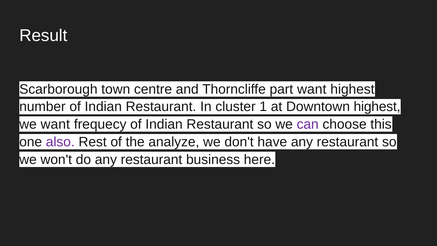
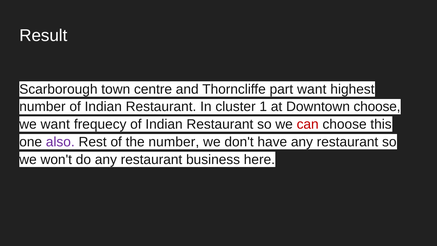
Downtown highest: highest -> choose
can colour: purple -> red
the analyze: analyze -> number
